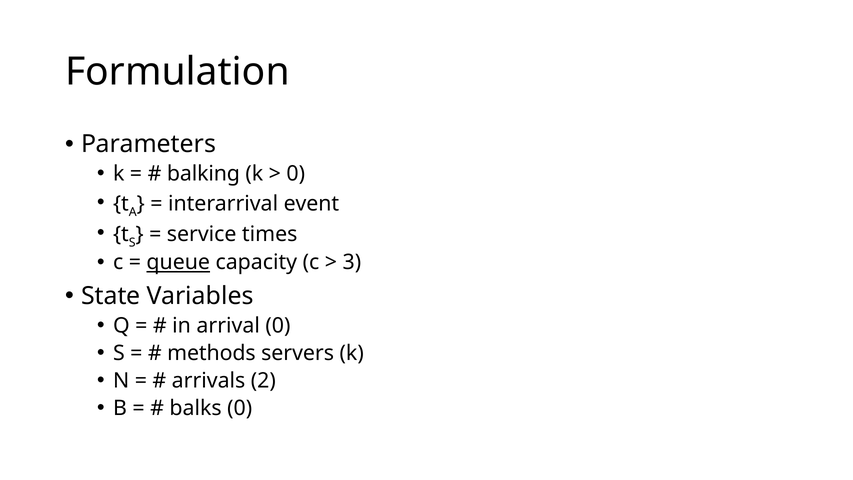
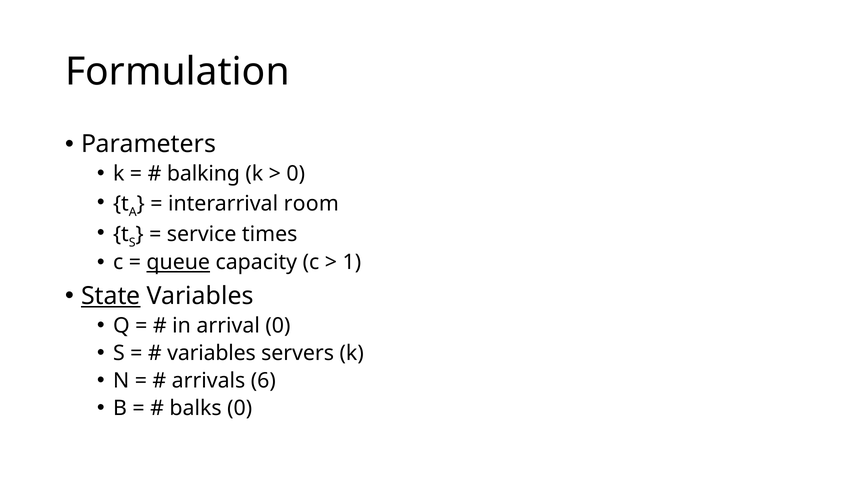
event: event -> room
3: 3 -> 1
State underline: none -> present
methods at (211, 353): methods -> variables
2: 2 -> 6
